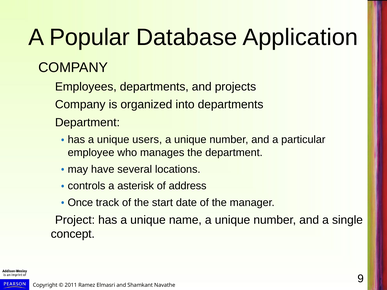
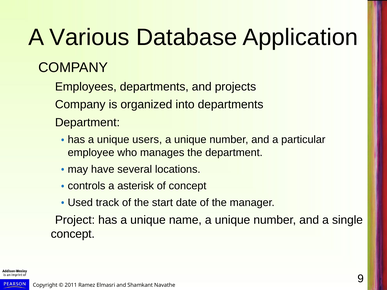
Popular: Popular -> Various
of address: address -> concept
Once: Once -> Used
